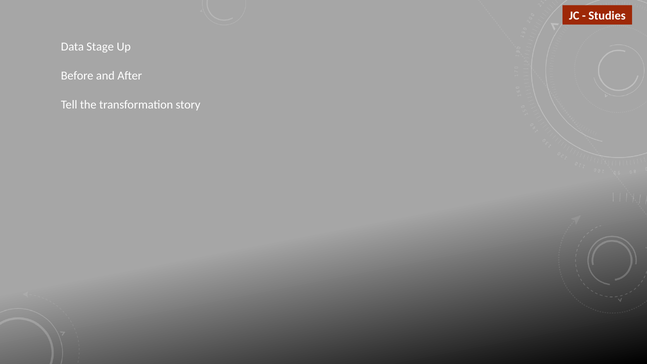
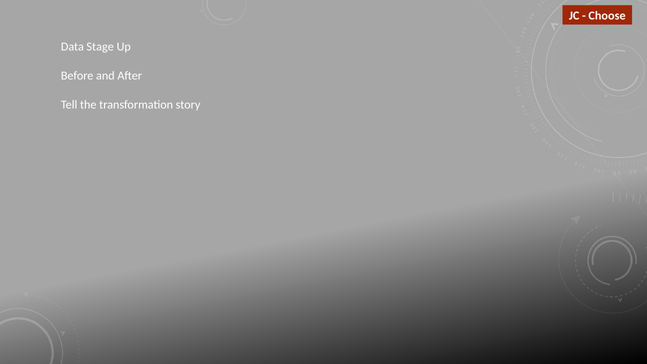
Studies: Studies -> Choose
